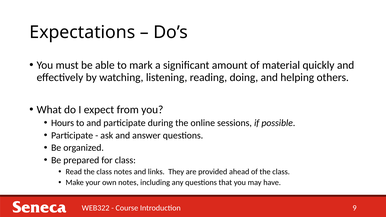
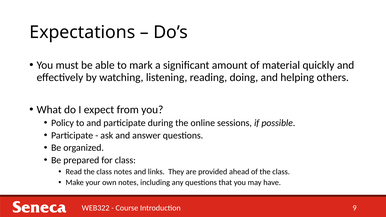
Hours: Hours -> Policy
